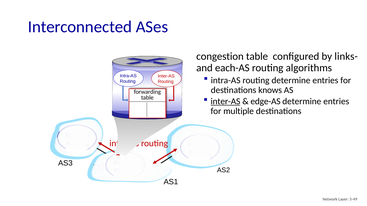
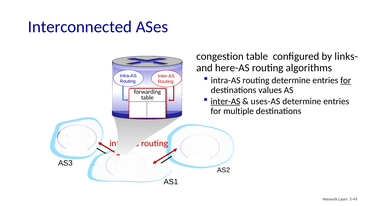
each-AS: each-AS -> here-AS
for at (346, 80) underline: none -> present
knows: knows -> values
edge-AS: edge-AS -> uses-AS
